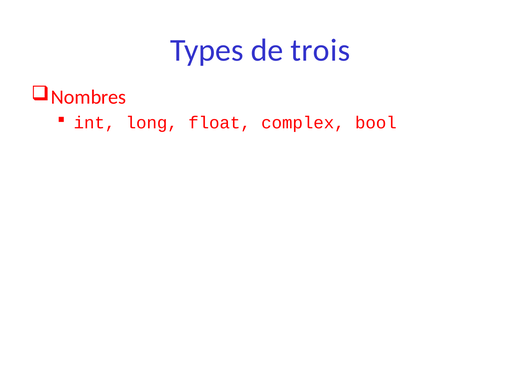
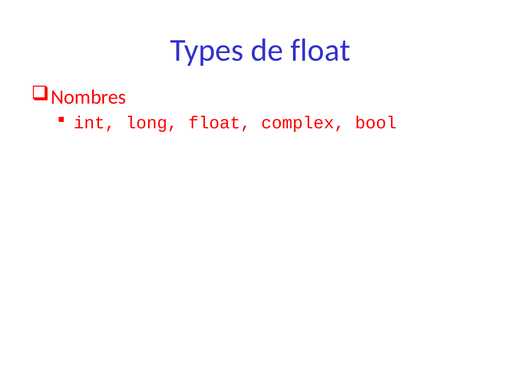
de trois: trois -> float
